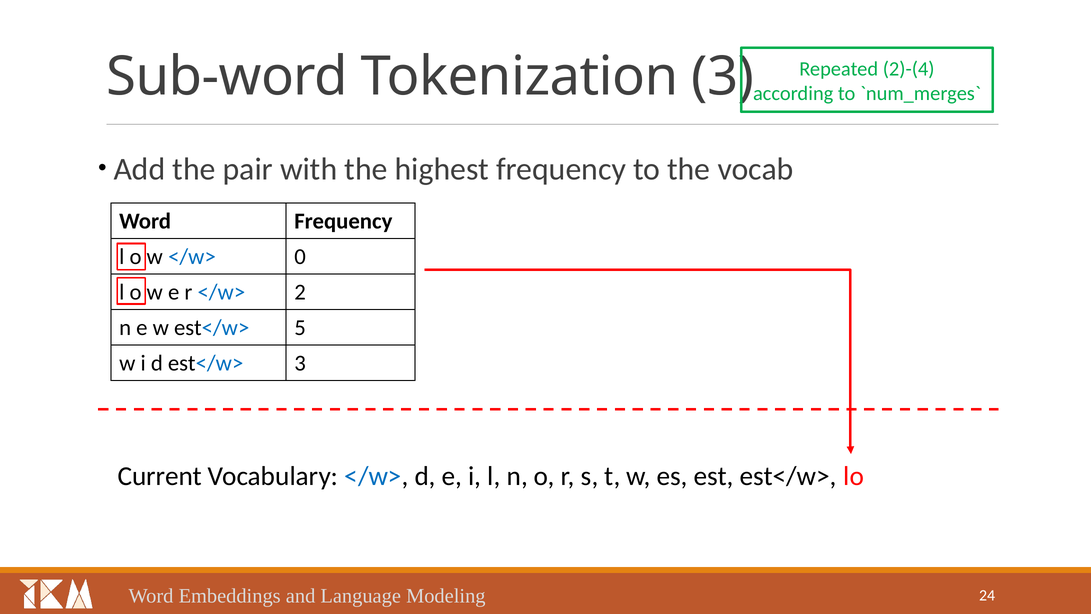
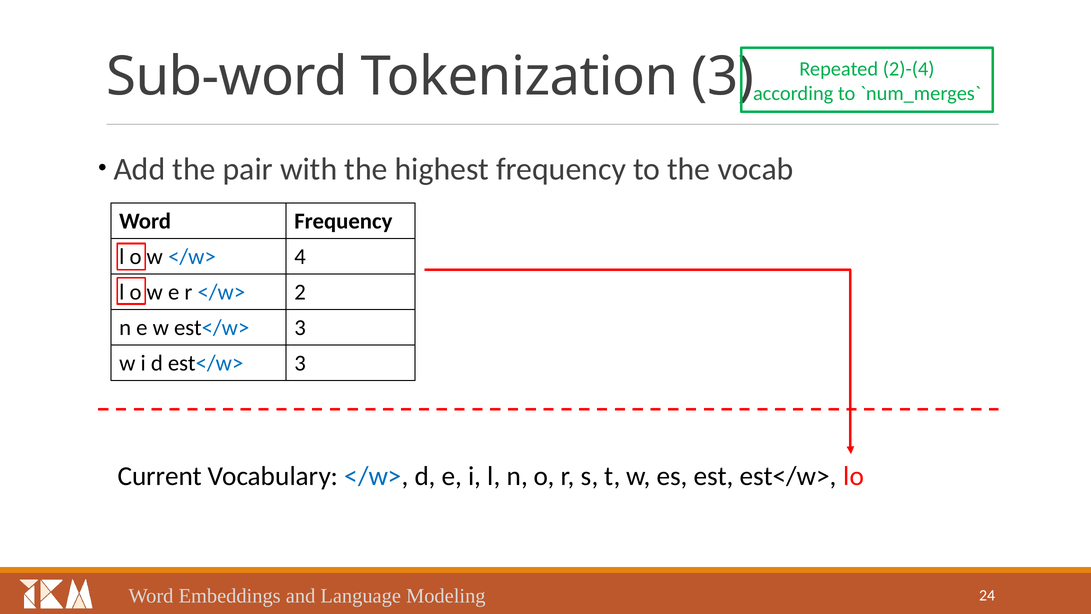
0: 0 -> 4
w est</w> 5: 5 -> 3
